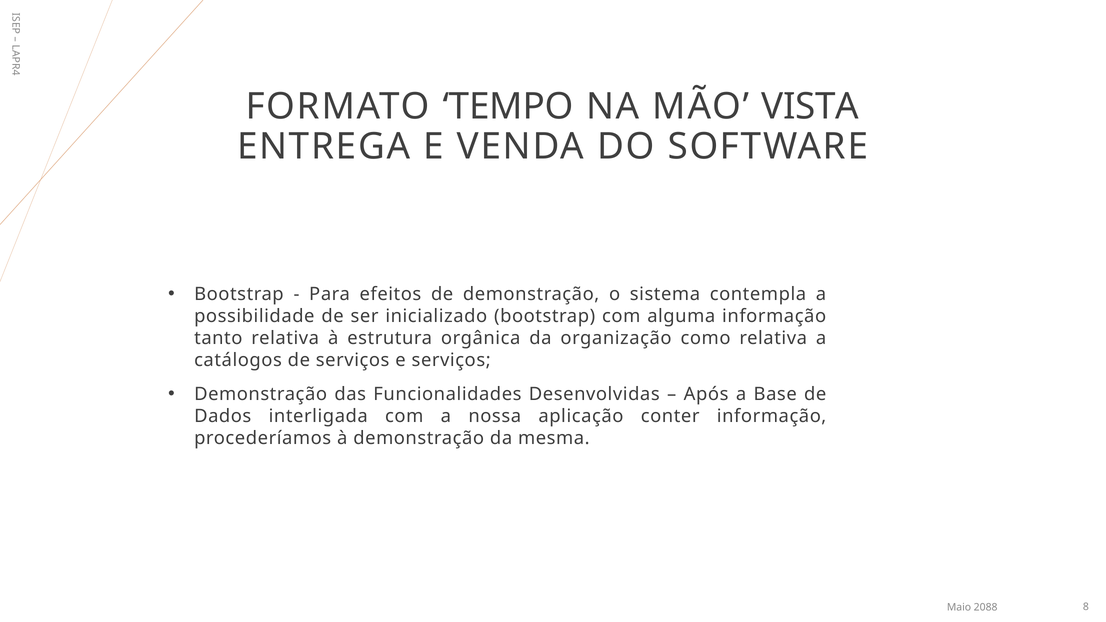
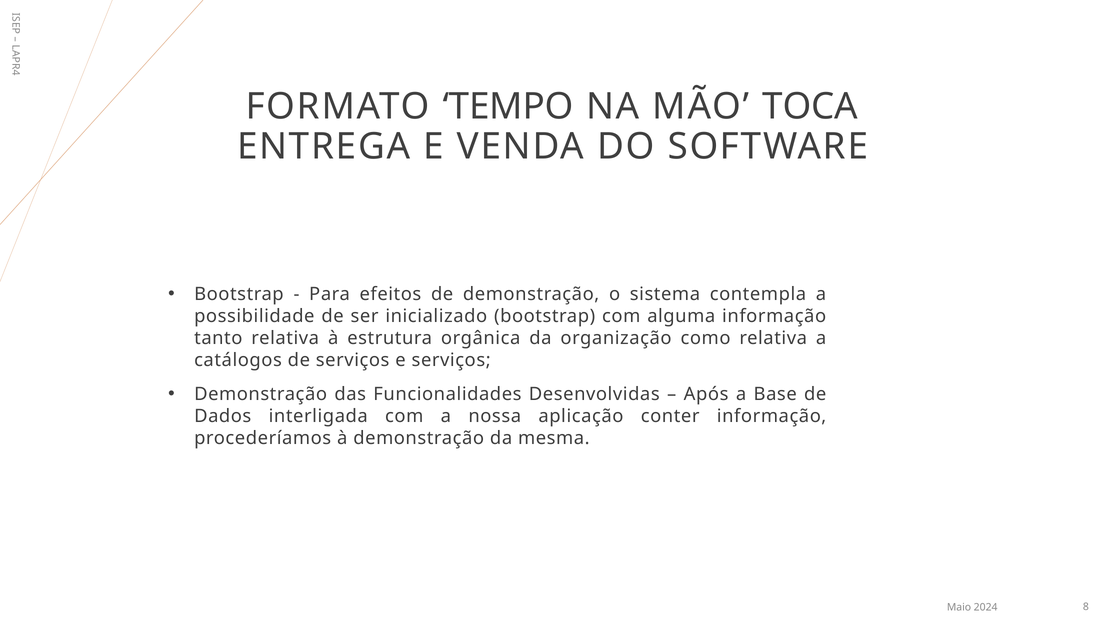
VISTA: VISTA -> TOCA
2088: 2088 -> 2024
